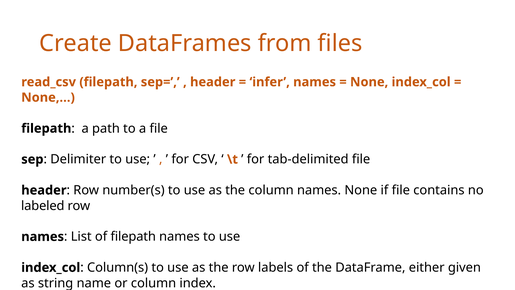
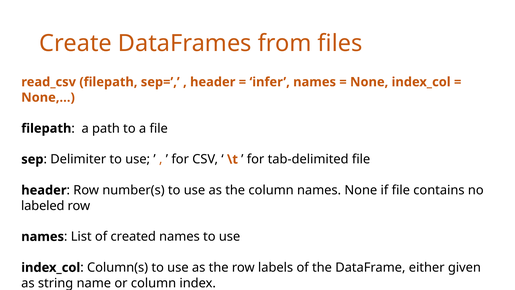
of filepath: filepath -> created
